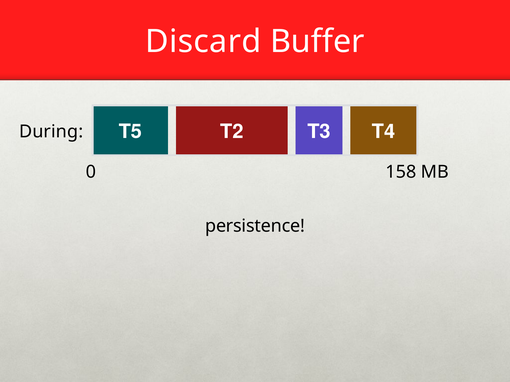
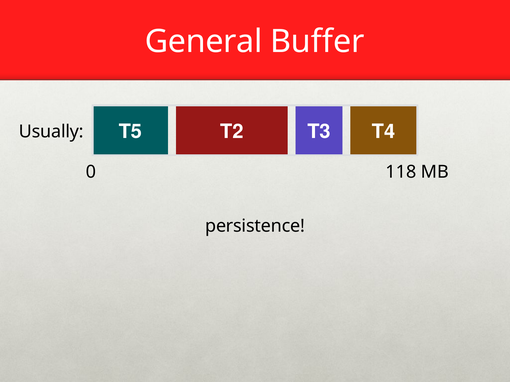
Discard: Discard -> General
During: During -> Usually
158: 158 -> 118
